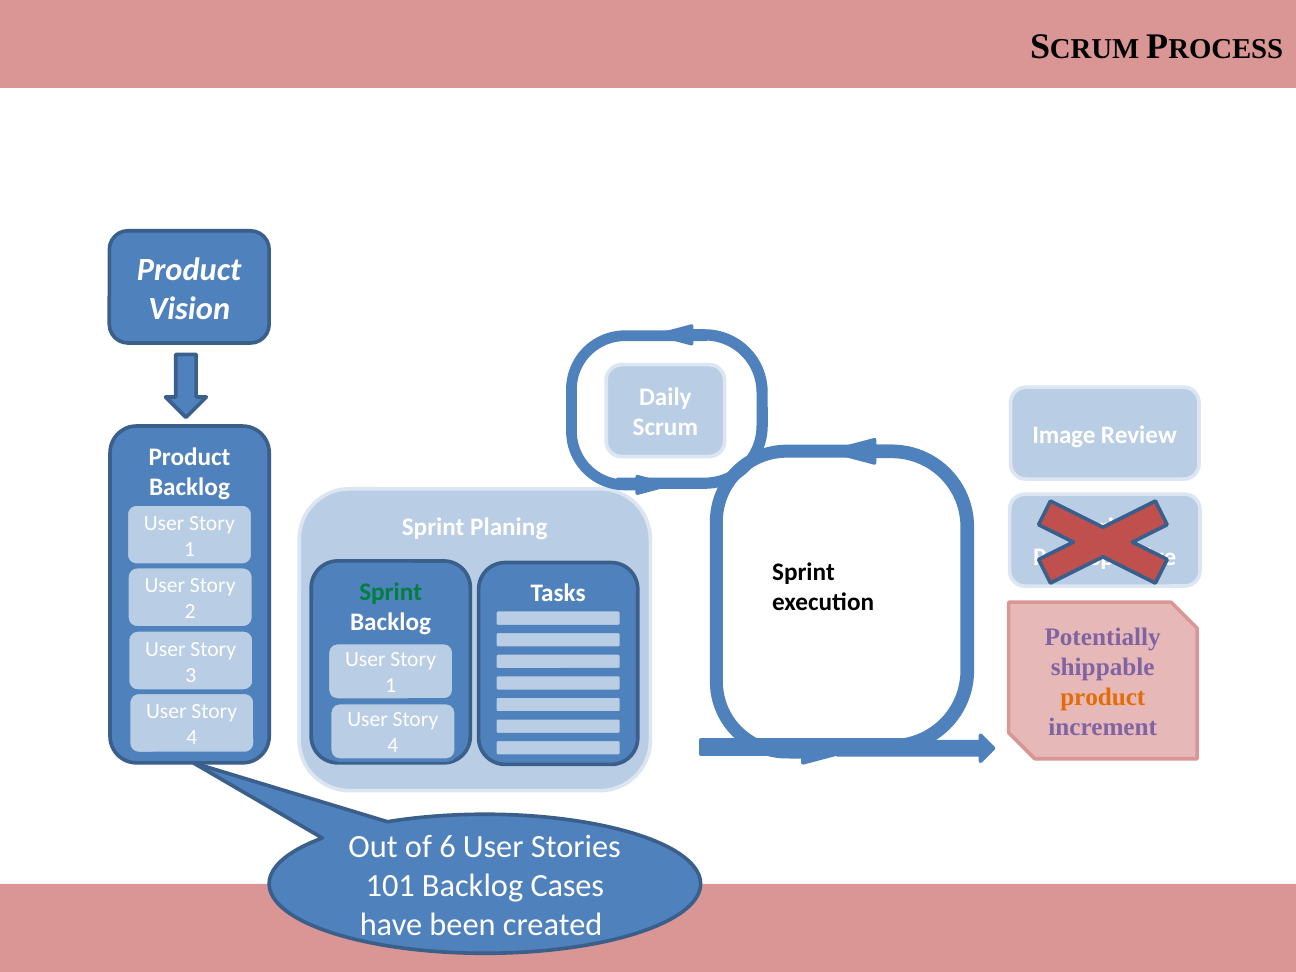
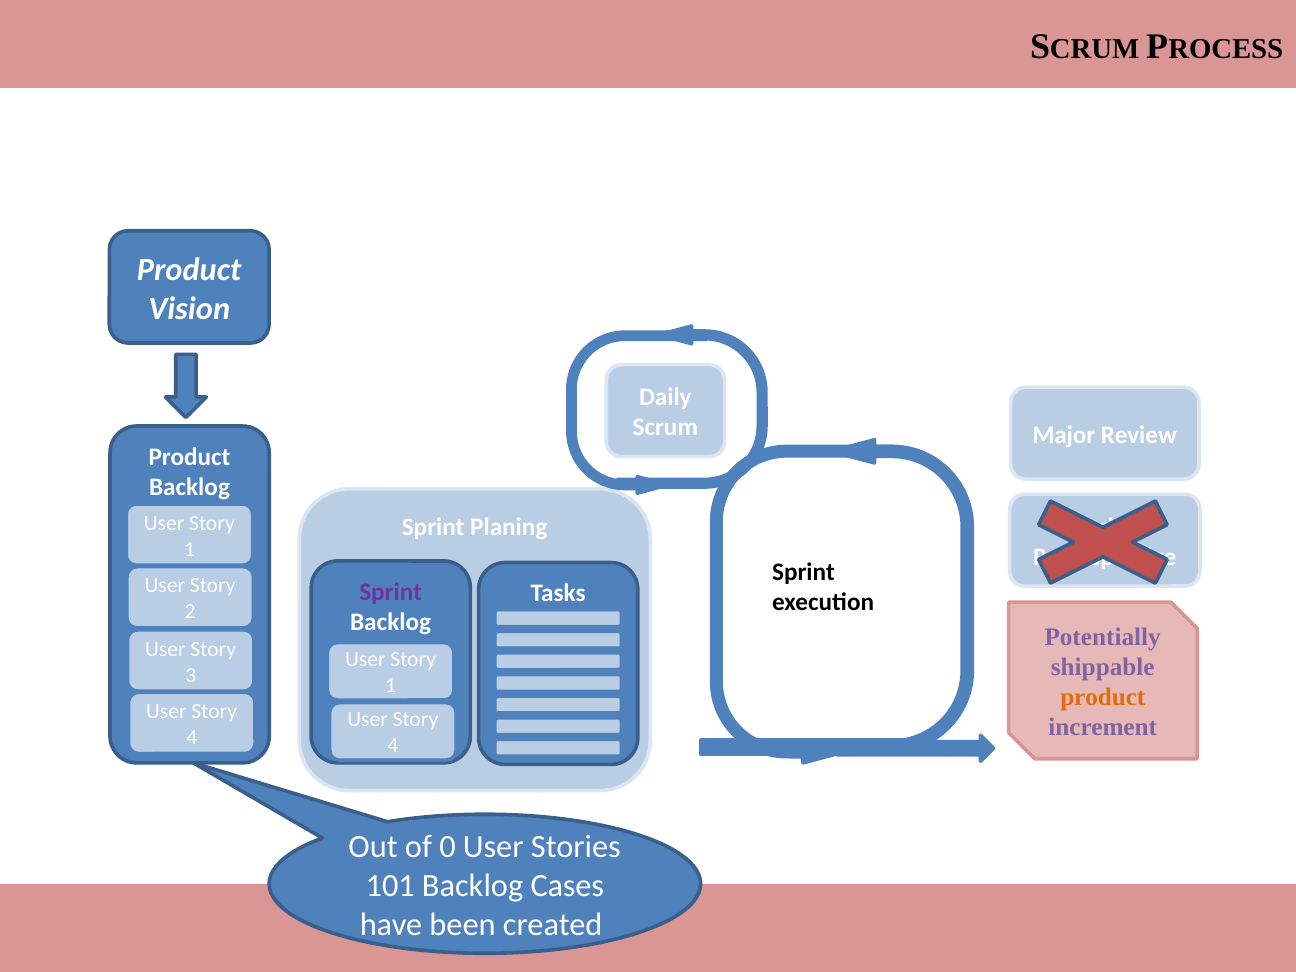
Image: Image -> Major
Sprint at (391, 592) colour: green -> purple
6: 6 -> 0
